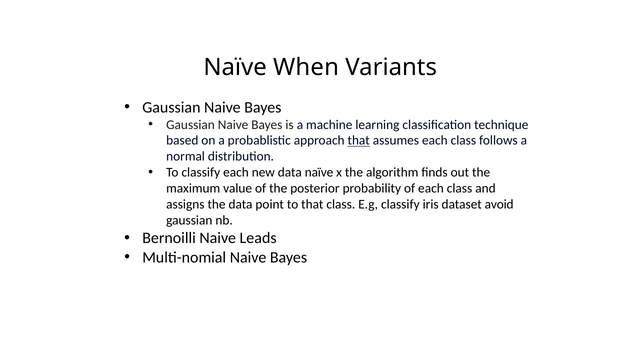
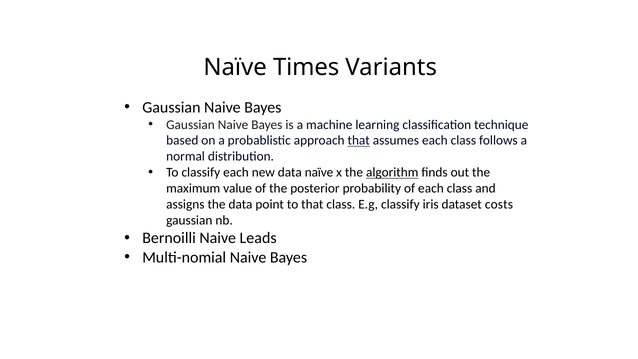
When: When -> Times
algorithm underline: none -> present
avoid: avoid -> costs
